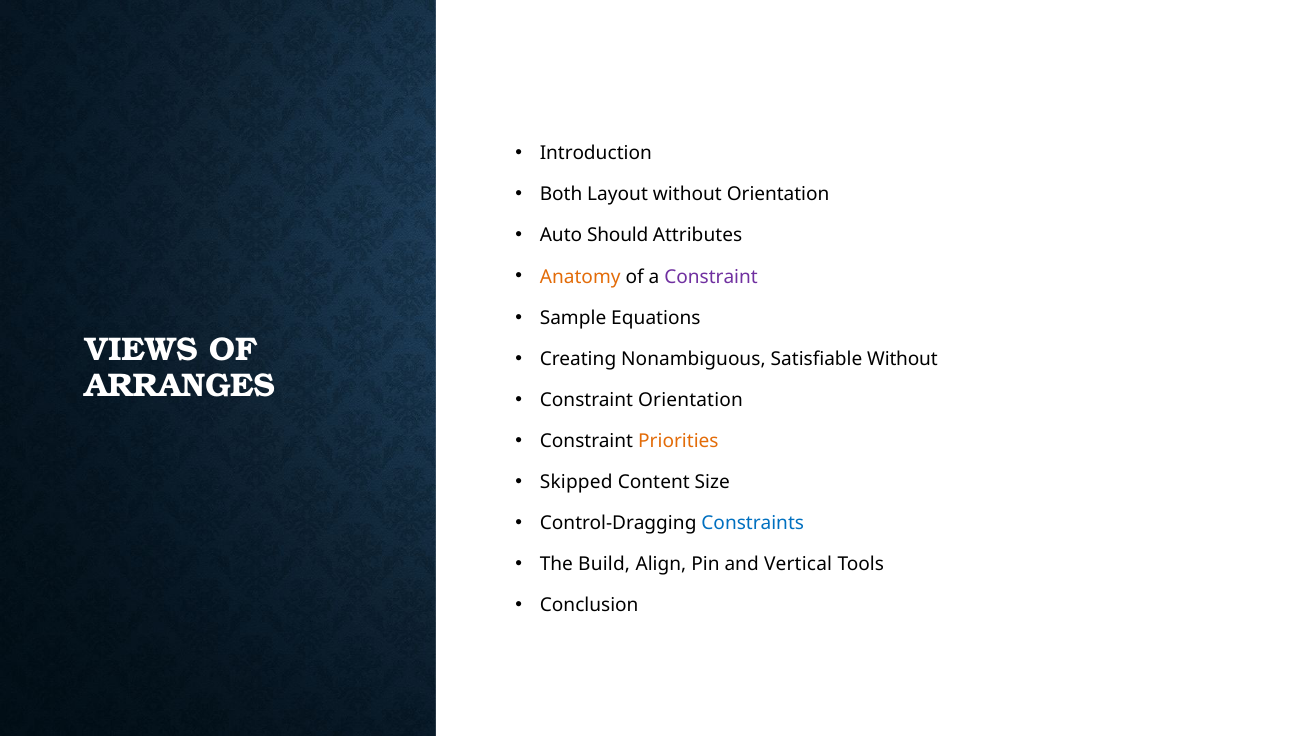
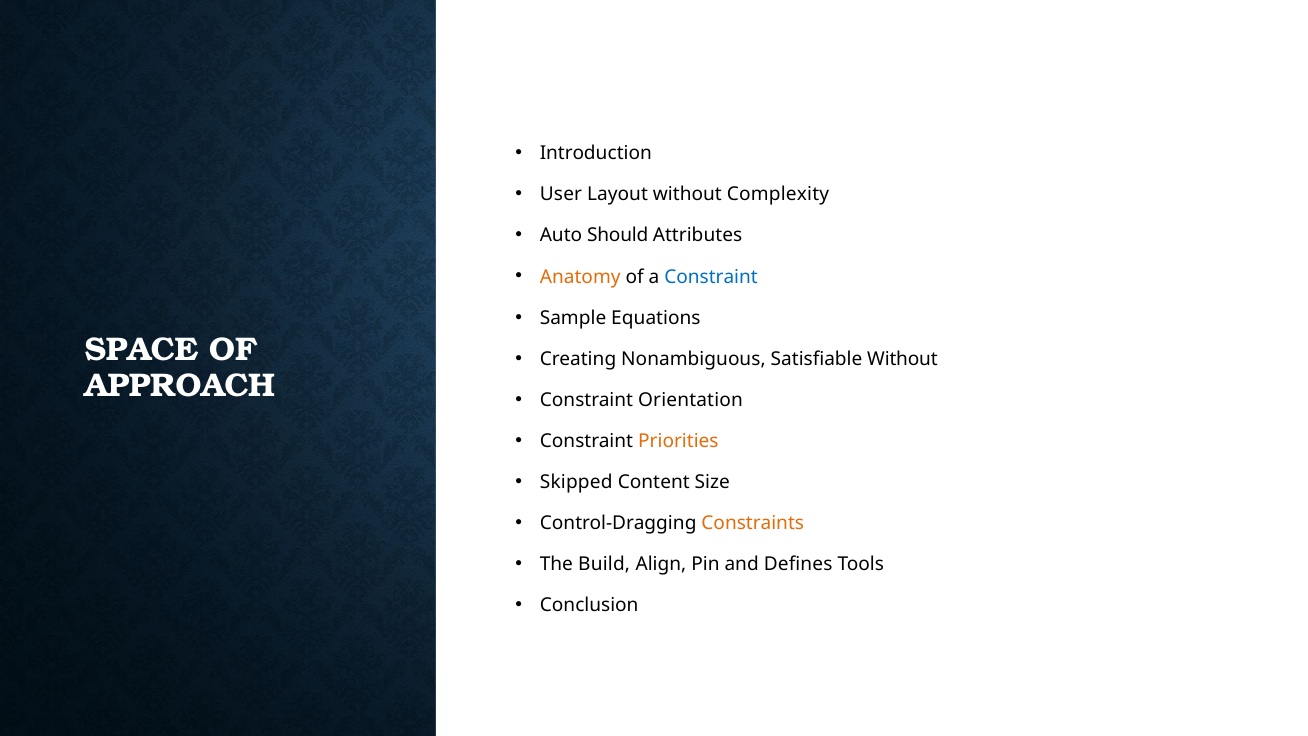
Both: Both -> User
without Orientation: Orientation -> Complexity
Constraint at (711, 277) colour: purple -> blue
VIEWS: VIEWS -> SPACE
ARRANGES: ARRANGES -> APPROACH
Constraints colour: blue -> orange
Vertical: Vertical -> Defines
